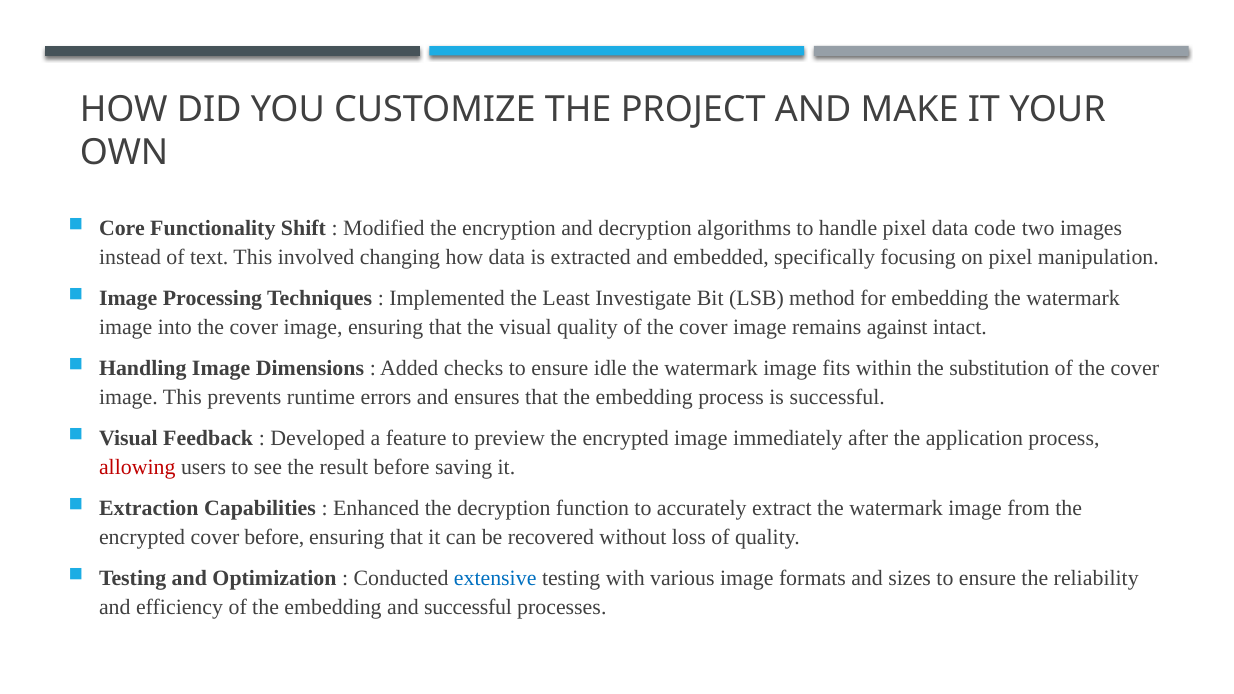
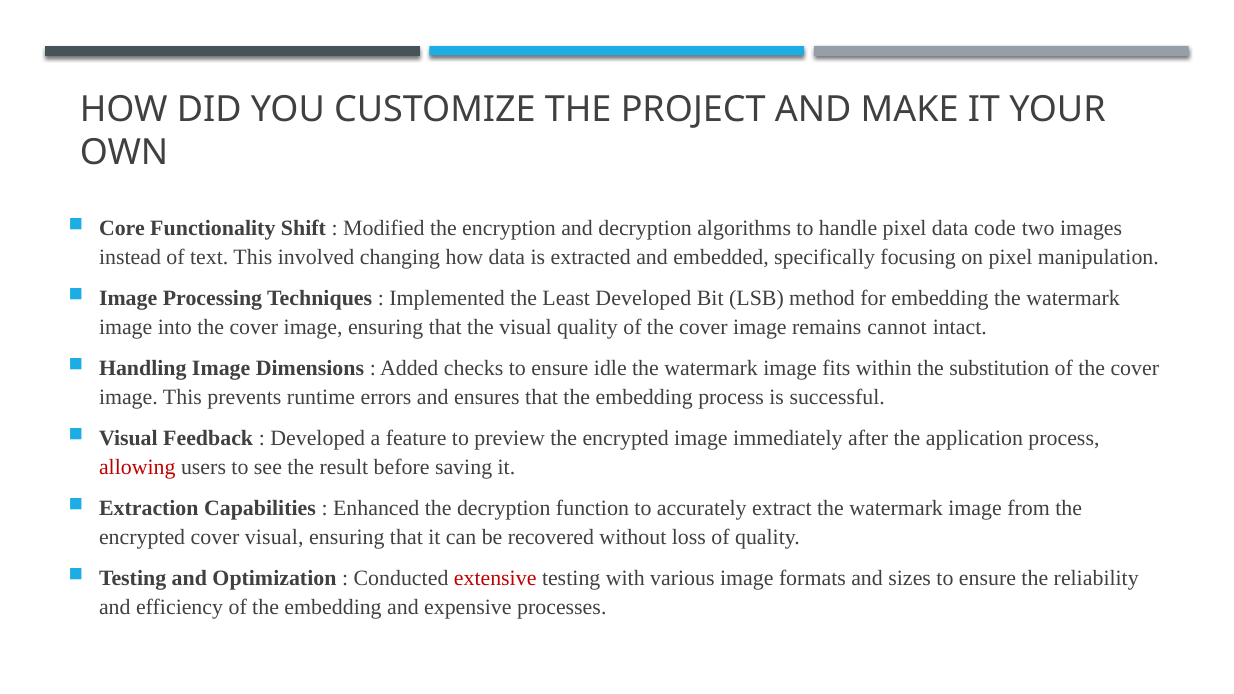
Least Investigate: Investigate -> Developed
against: against -> cannot
cover before: before -> visual
extensive colour: blue -> red
and successful: successful -> expensive
